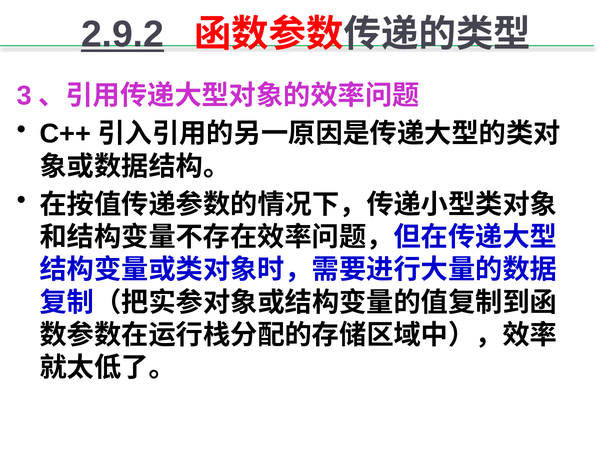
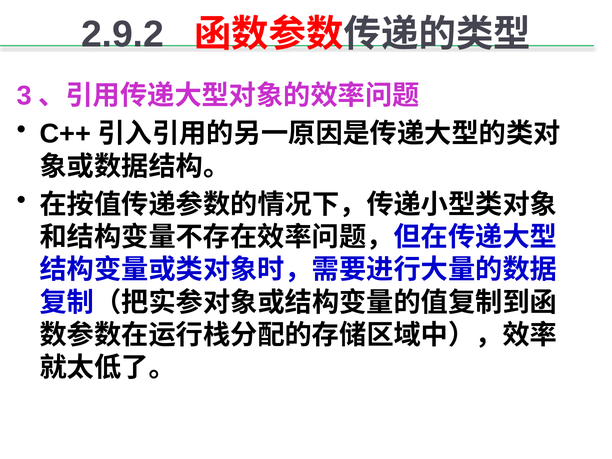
2.9.2 underline: present -> none
